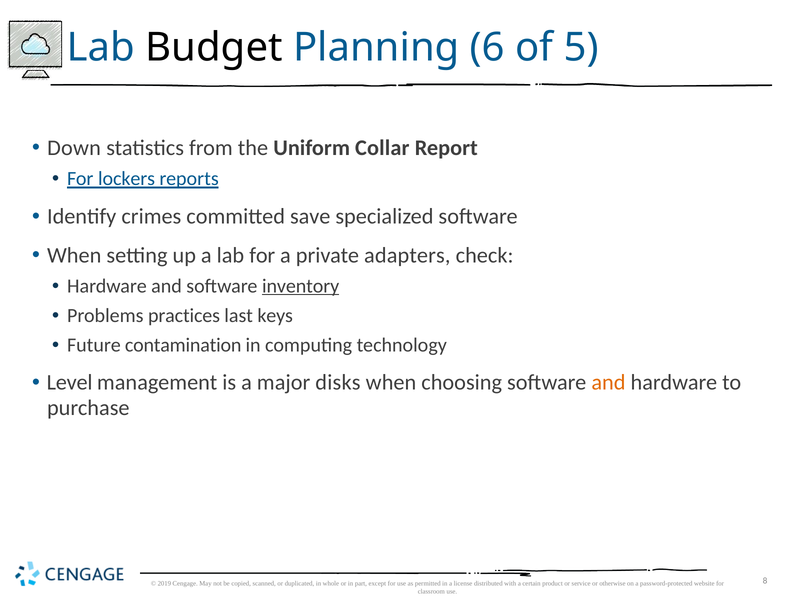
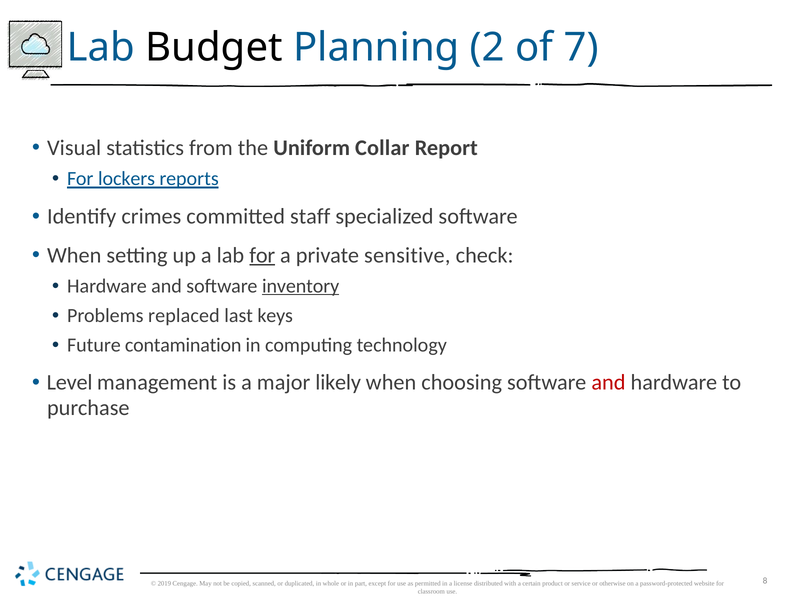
6: 6 -> 2
5: 5 -> 7
Down: Down -> Visual
save: save -> staff
for at (262, 255) underline: none -> present
adapters: adapters -> sensitive
practices: practices -> replaced
disks: disks -> likely
and at (608, 383) colour: orange -> red
